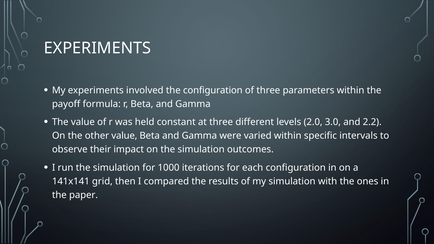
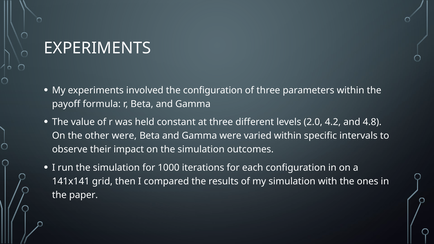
3.0: 3.0 -> 4.2
2.2: 2.2 -> 4.8
other value: value -> were
